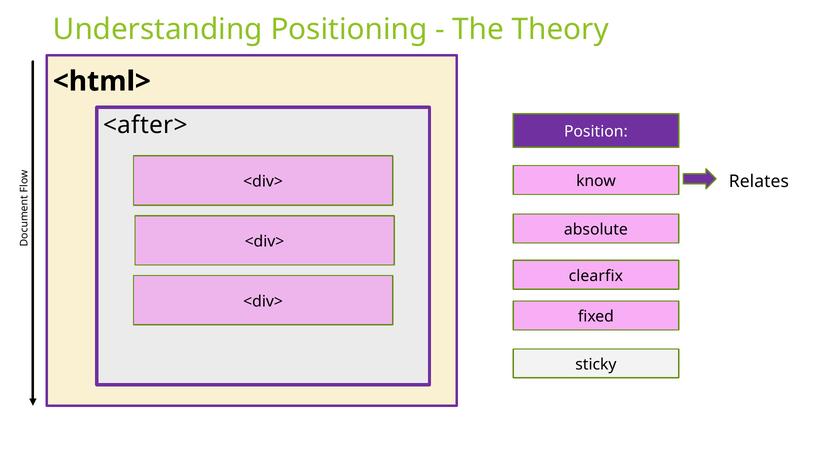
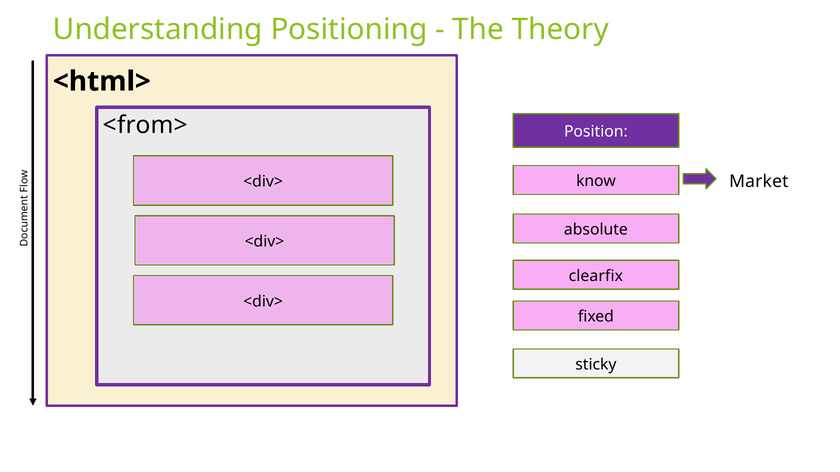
<after>: <after> -> <from>
Relates: Relates -> Market
